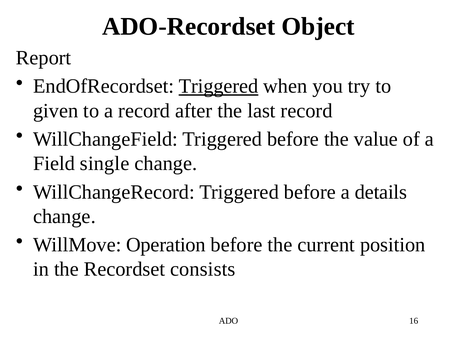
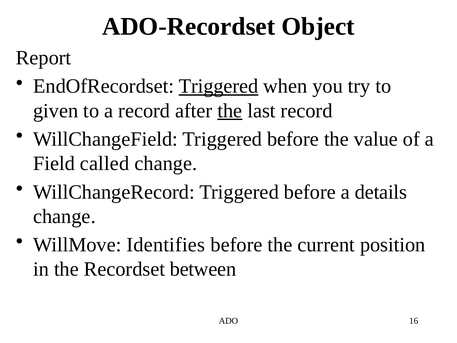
the at (230, 111) underline: none -> present
single: single -> called
Operation: Operation -> Identifies
consists: consists -> between
